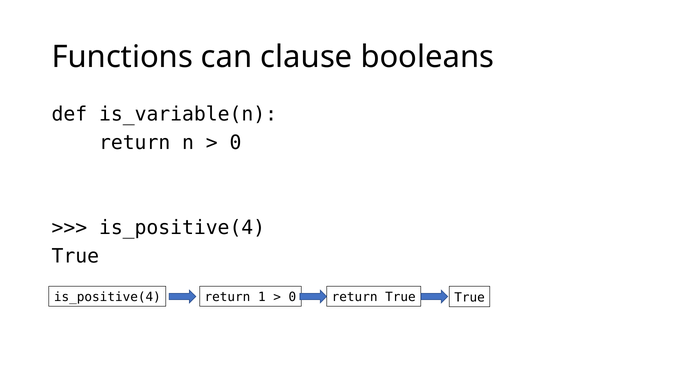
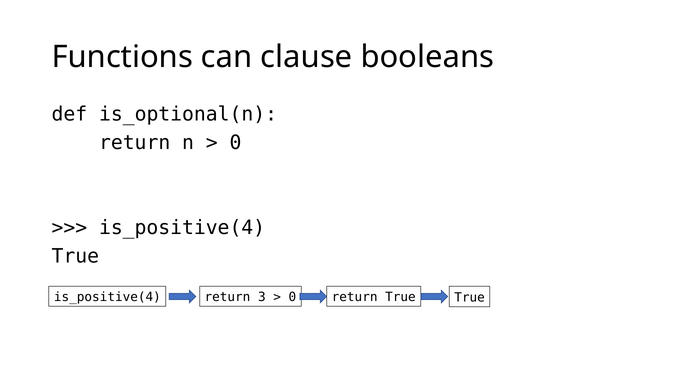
is_variable(n: is_variable(n -> is_optional(n
1: 1 -> 3
